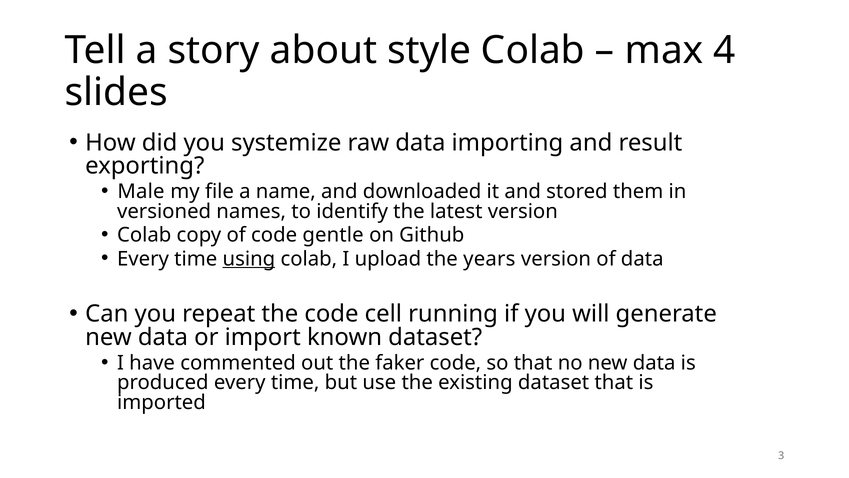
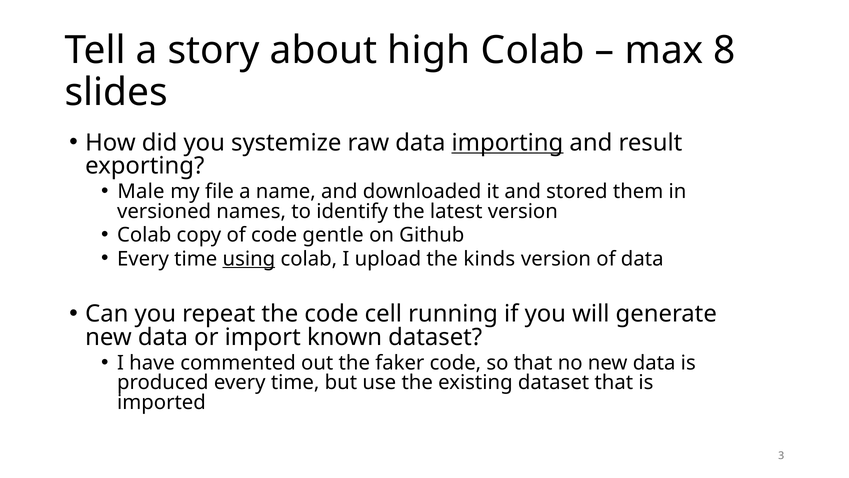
style: style -> high
4: 4 -> 8
importing underline: none -> present
years: years -> kinds
